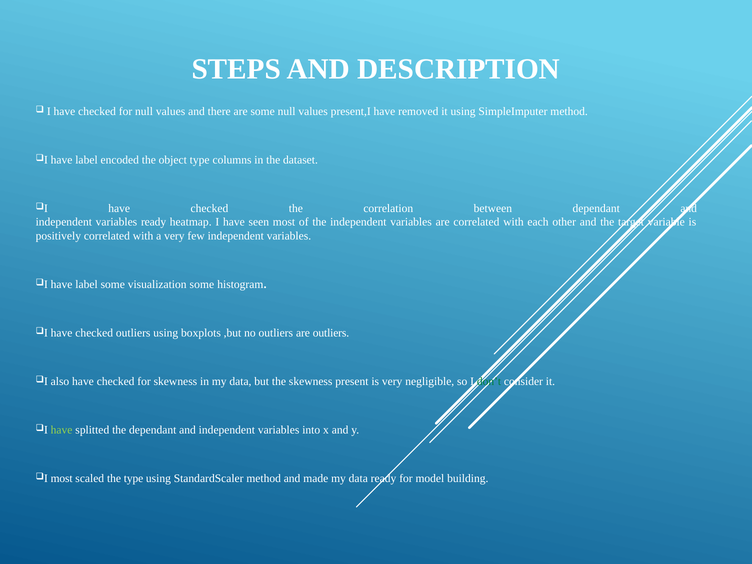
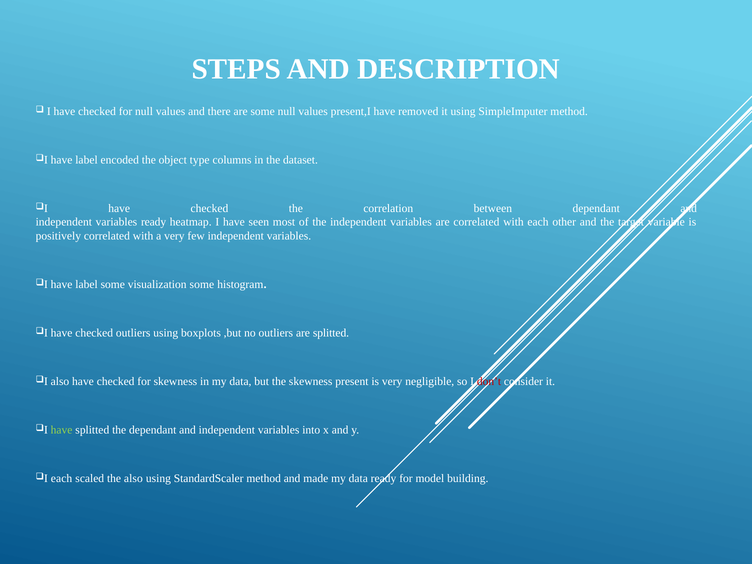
are outliers: outliers -> splitted
don’t colour: green -> red
most at (62, 478): most -> each
the type: type -> also
